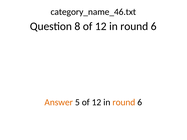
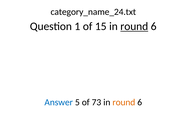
category_name_46.txt: category_name_46.txt -> category_name_24.txt
8: 8 -> 1
12 at (101, 26): 12 -> 15
round at (134, 26) underline: none -> present
Answer colour: orange -> blue
5 of 12: 12 -> 73
